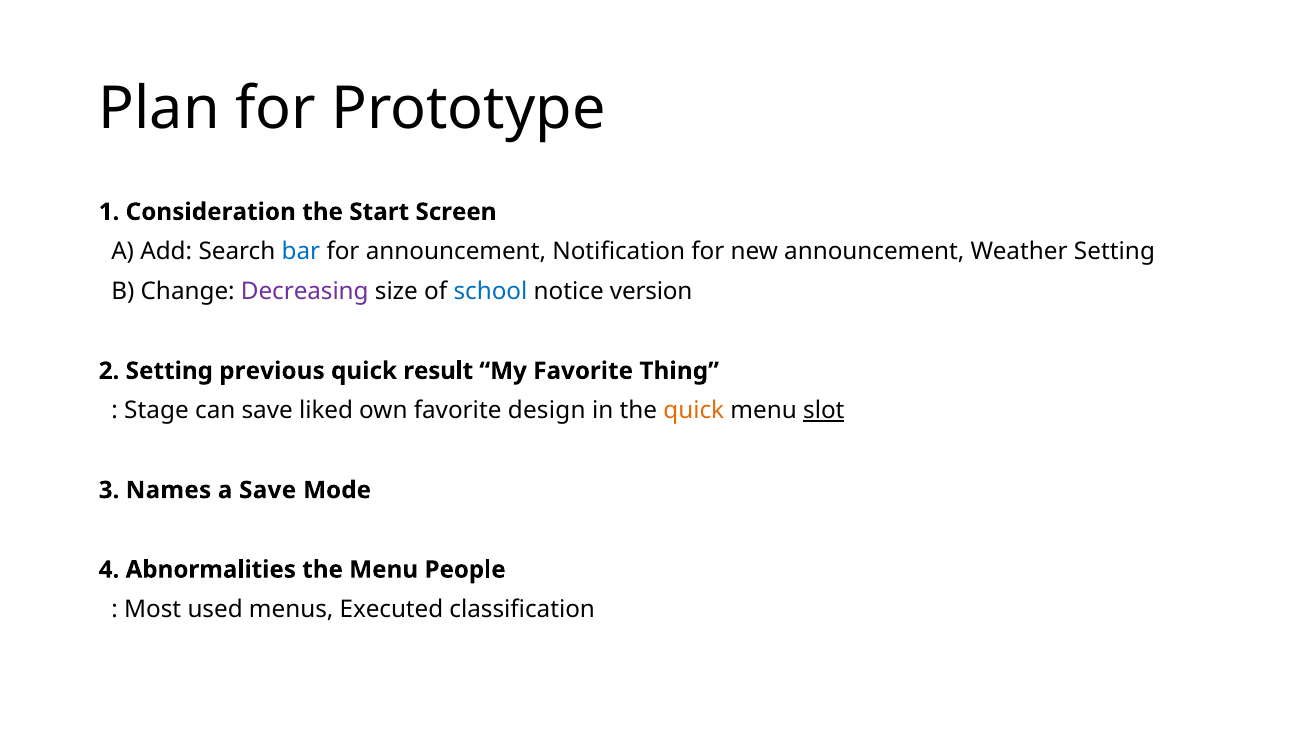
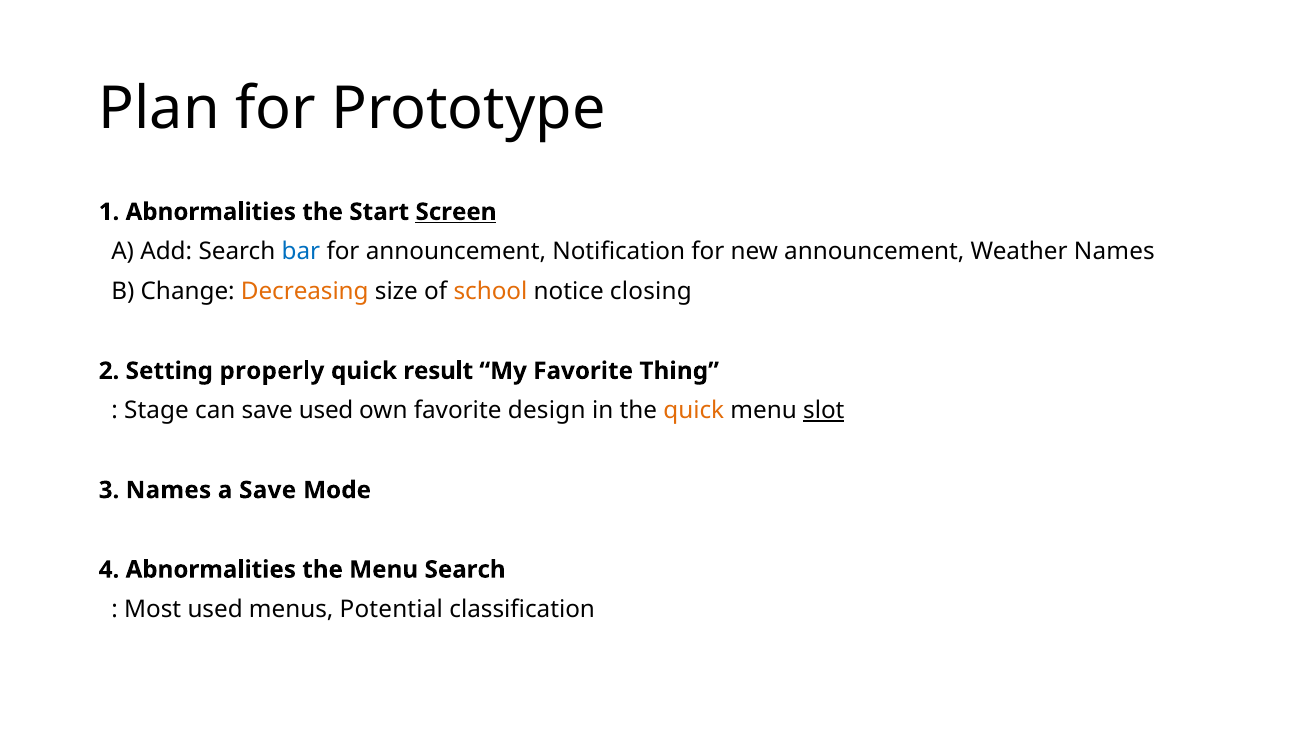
1 Consideration: Consideration -> Abnormalities
Screen underline: none -> present
Weather Setting: Setting -> Names
Decreasing colour: purple -> orange
school colour: blue -> orange
version: version -> closing
previous: previous -> properly
save liked: liked -> used
Menu People: People -> Search
Executed: Executed -> Potential
